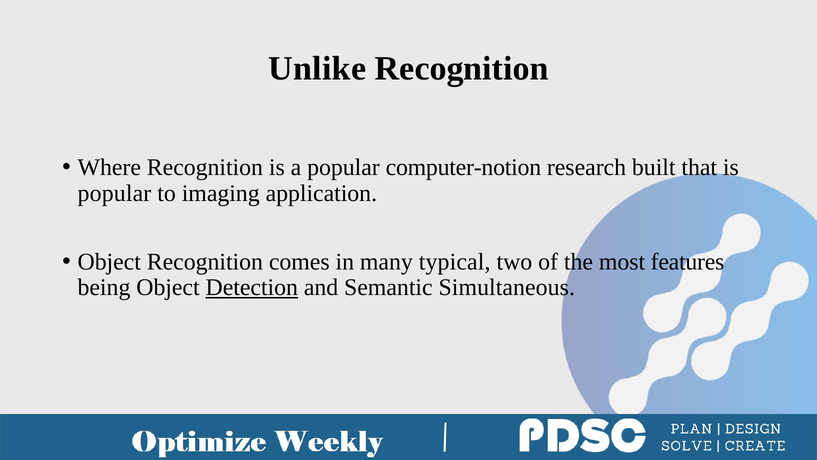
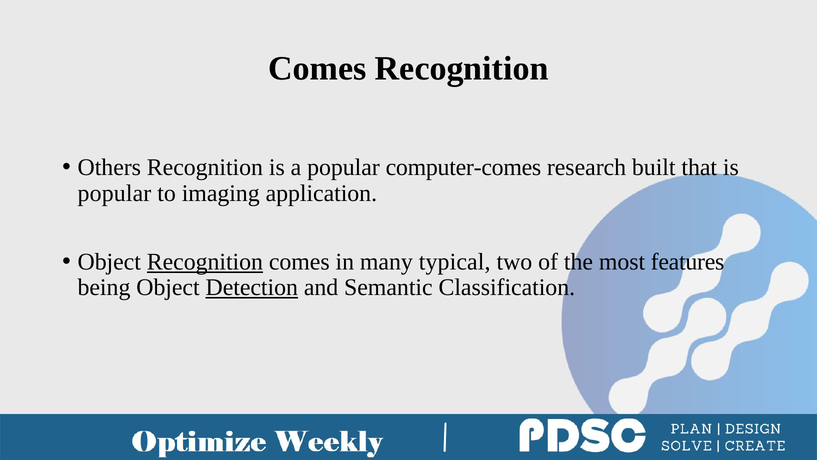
Unlike at (317, 69): Unlike -> Comes
Where: Where -> Others
computer-notion: computer-notion -> computer-comes
Recognition at (205, 262) underline: none -> present
Simultaneous: Simultaneous -> Classification
